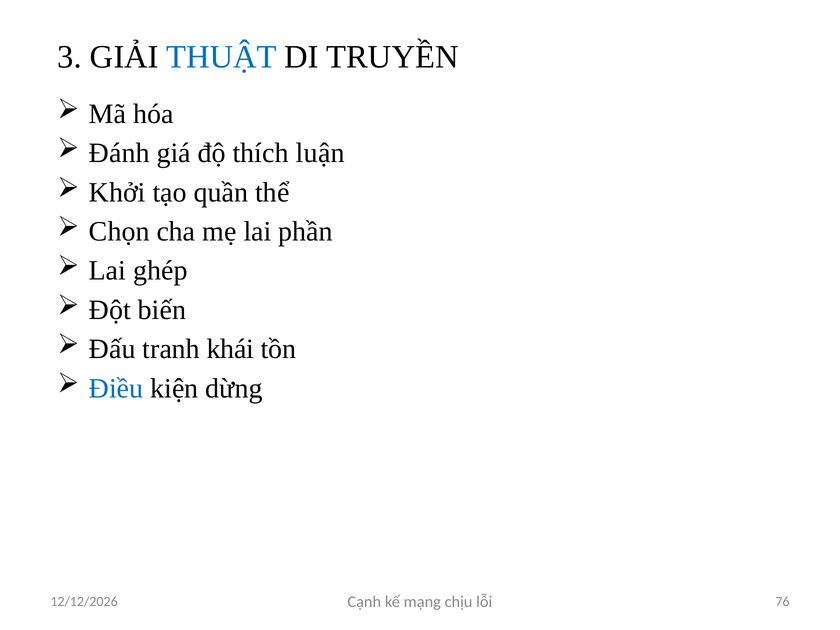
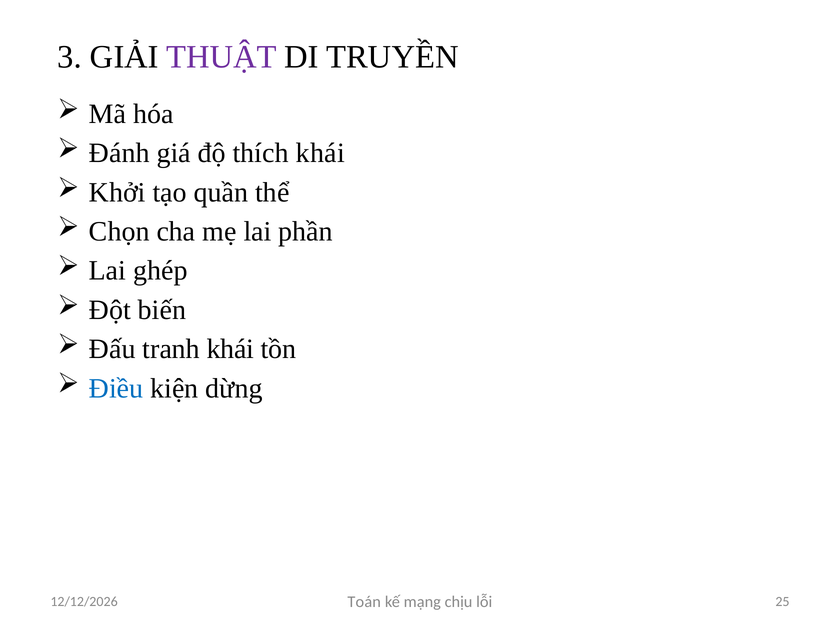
THUẬT colour: blue -> purple
thích luận: luận -> khái
Cạnh: Cạnh -> Toán
76: 76 -> 25
